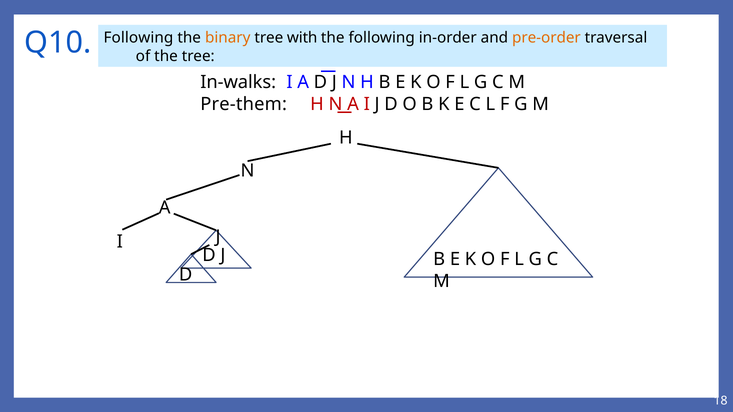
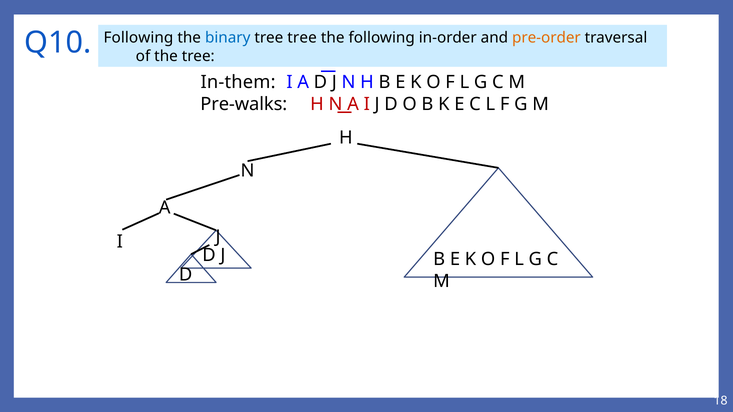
binary colour: orange -> blue
tree with: with -> tree
In-walks: In-walks -> In-them
Pre-them: Pre-them -> Pre-walks
